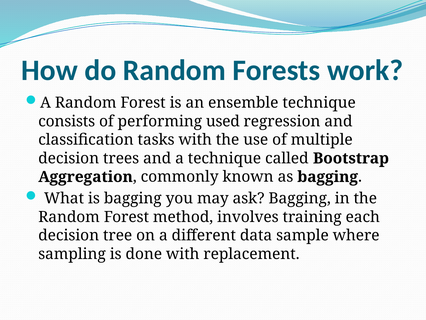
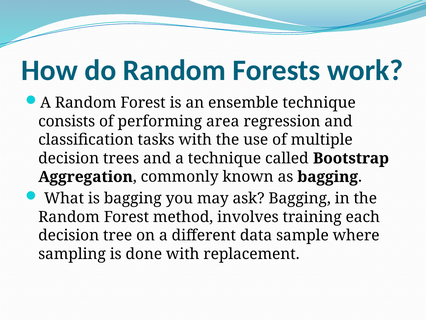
used: used -> area
